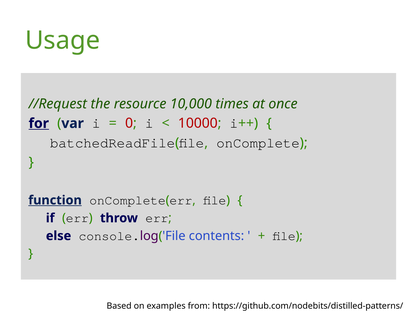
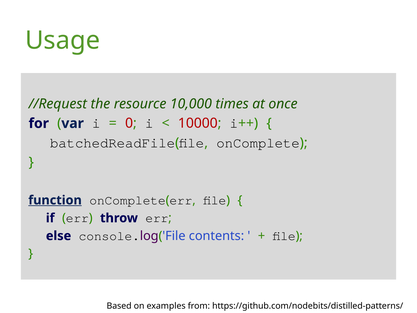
for underline: present -> none
